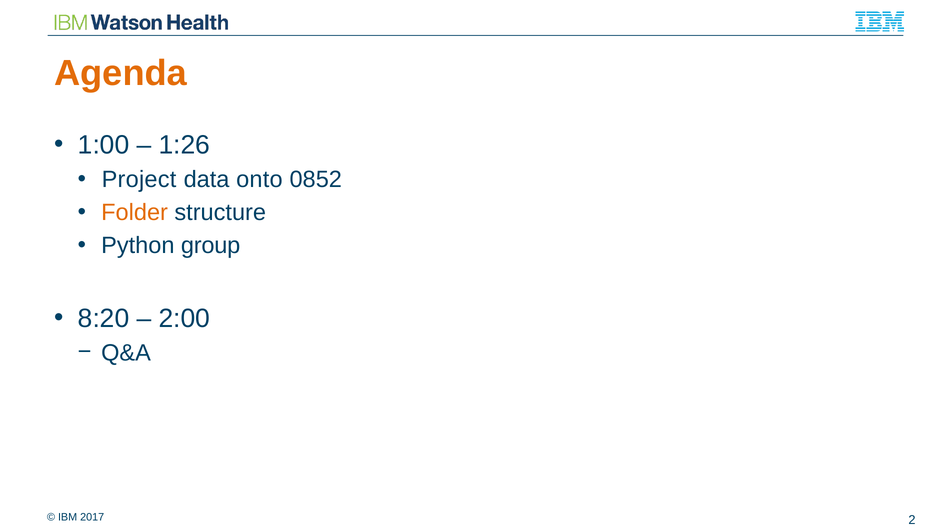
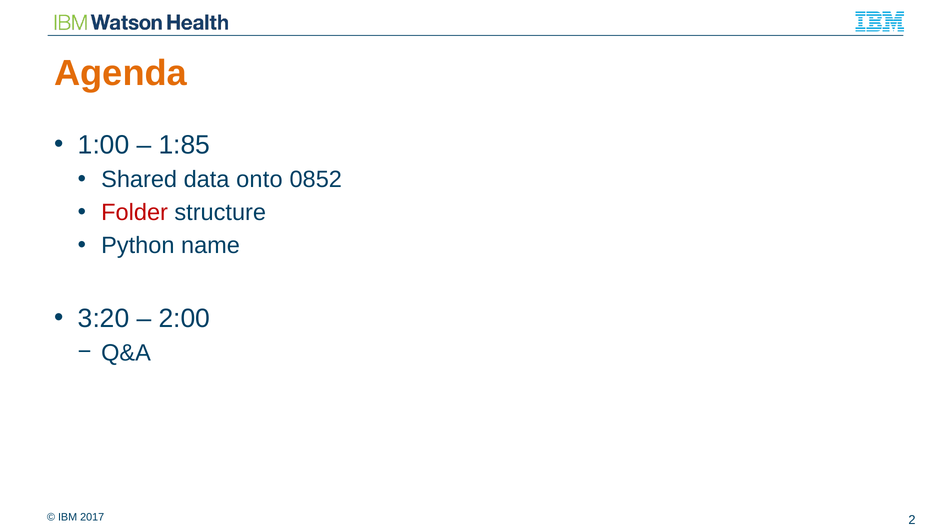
1:26: 1:26 -> 1:85
Project: Project -> Shared
Folder colour: orange -> red
group: group -> name
8:20: 8:20 -> 3:20
